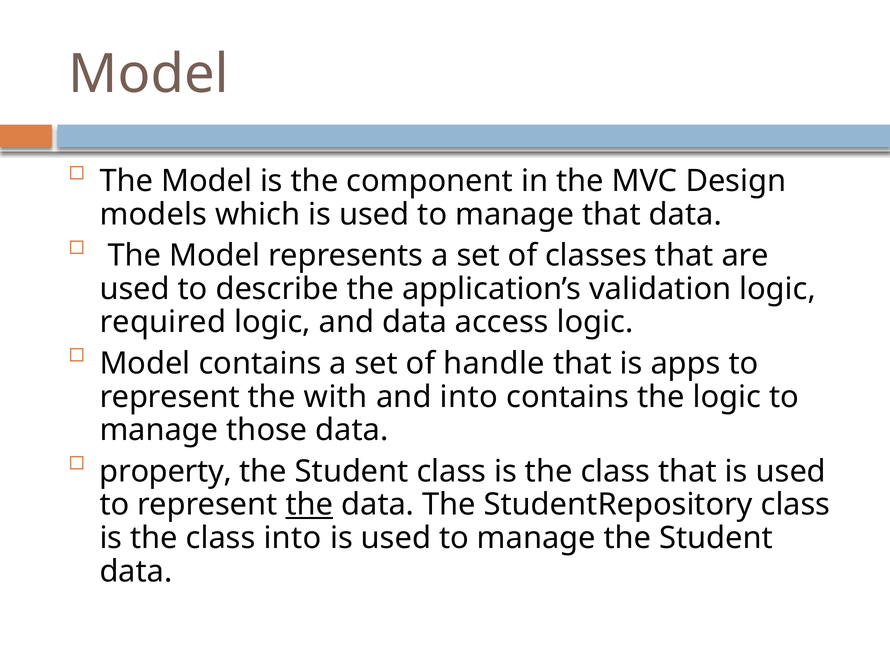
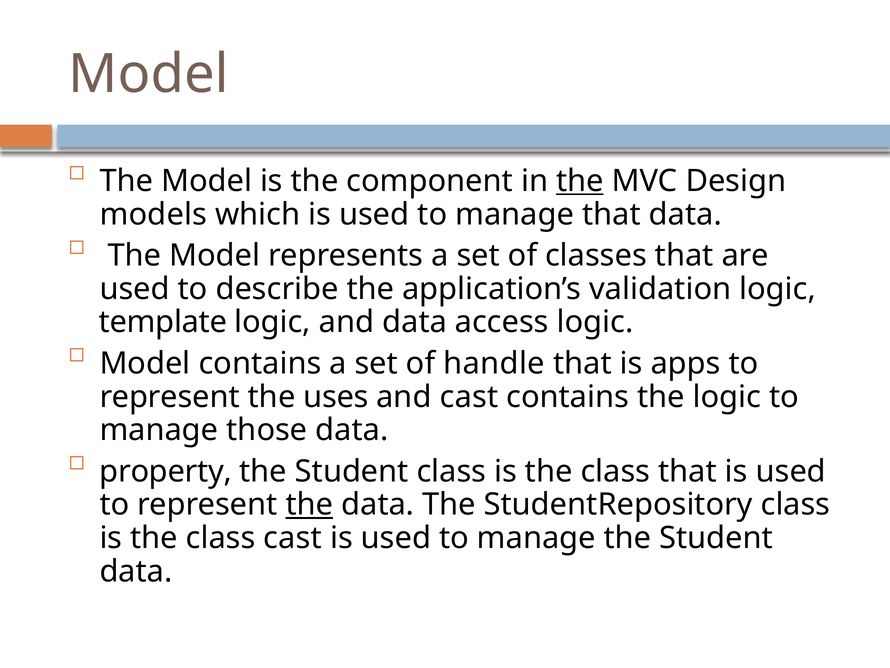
the at (580, 181) underline: none -> present
required: required -> template
with: with -> uses
and into: into -> cast
class into: into -> cast
